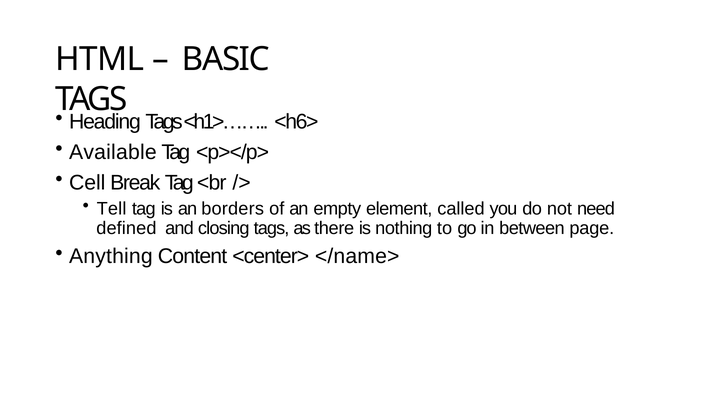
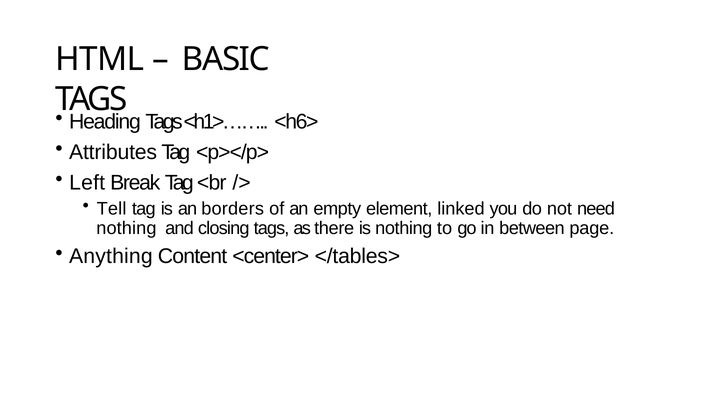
Available: Available -> Attributes
Cell: Cell -> Left
called: called -> linked
defined at (126, 228): defined -> nothing
</name>: </name> -> </tables>
